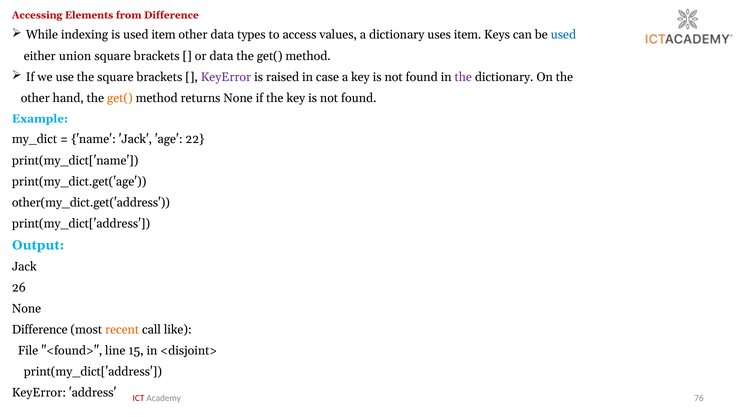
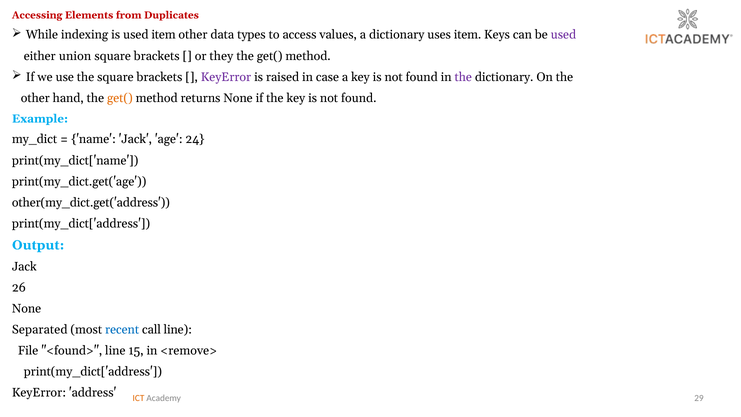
from Difference: Difference -> Duplicates
used at (563, 35) colour: blue -> purple
or data: data -> they
22: 22 -> 24
Difference at (40, 330): Difference -> Separated
recent colour: orange -> blue
call like: like -> line
<disjoint>: <disjoint> -> <remove>
ICT colour: red -> orange
76: 76 -> 29
